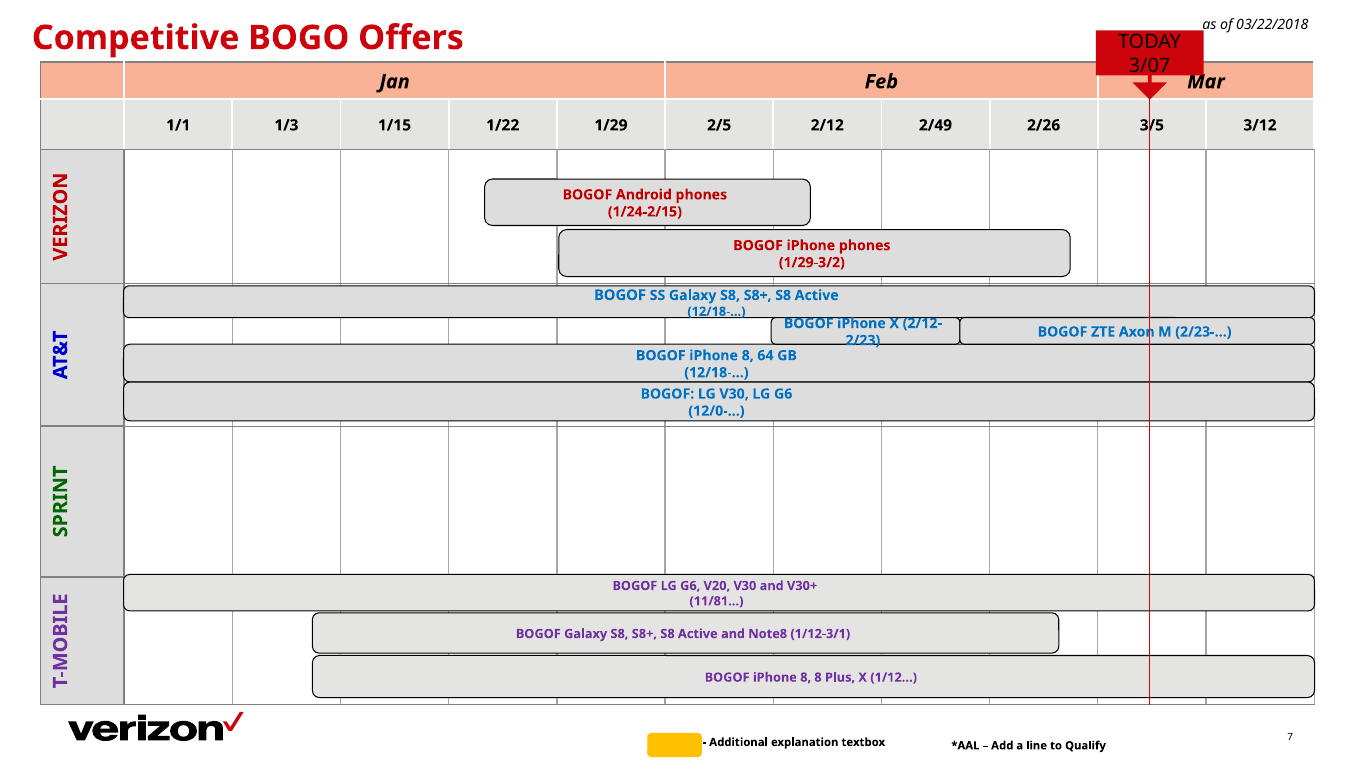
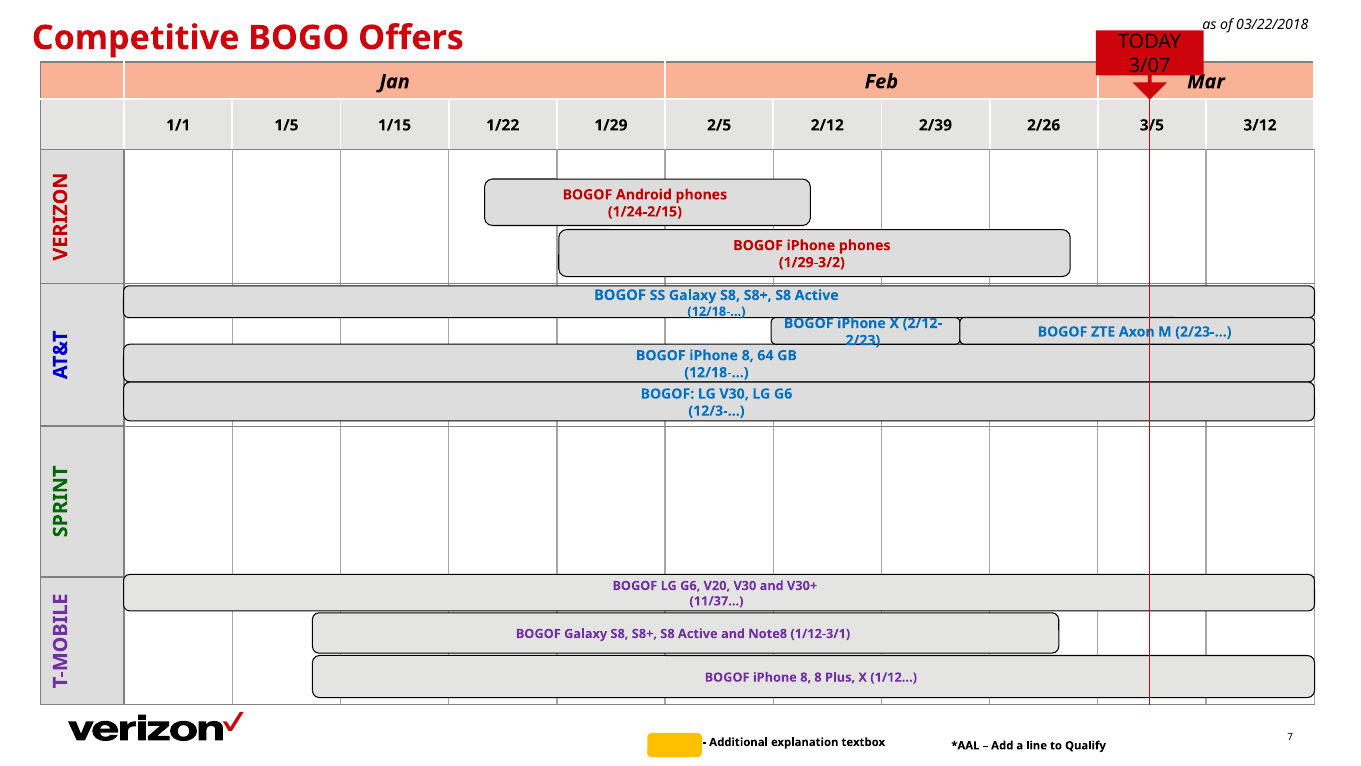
1/3: 1/3 -> 1/5
2/49: 2/49 -> 2/39
12/0-…: 12/0-… -> 12/3-…
11/81…: 11/81… -> 11/37…
